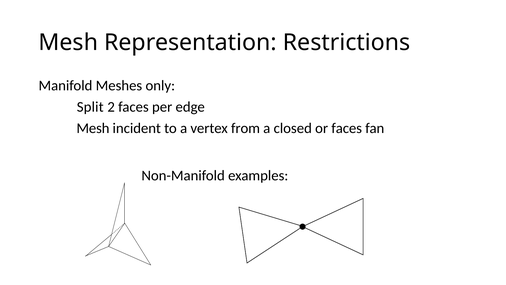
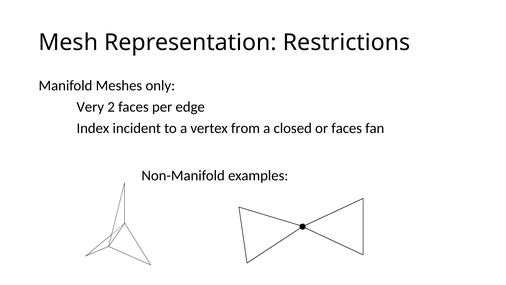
Split: Split -> Very
Mesh at (93, 128): Mesh -> Index
